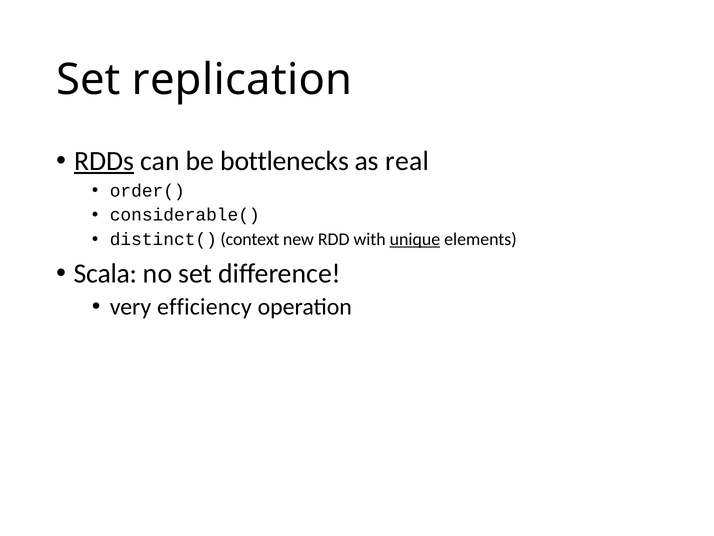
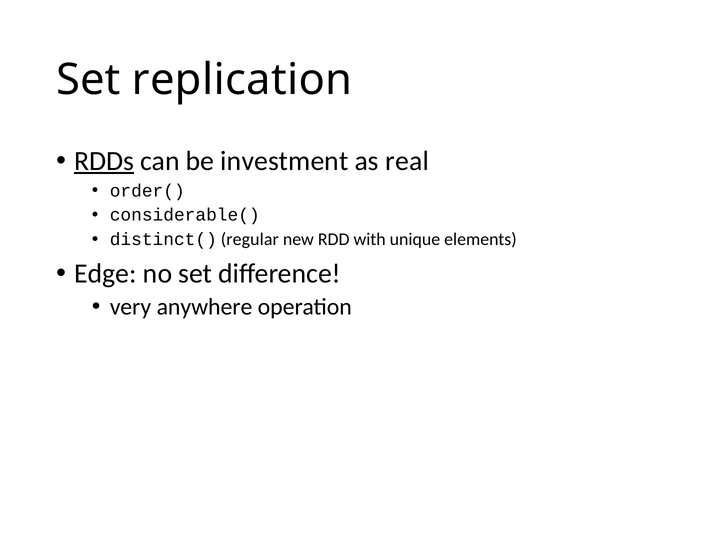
bottlenecks: bottlenecks -> investment
context: context -> regular
unique underline: present -> none
Scala: Scala -> Edge
efficiency: efficiency -> anywhere
